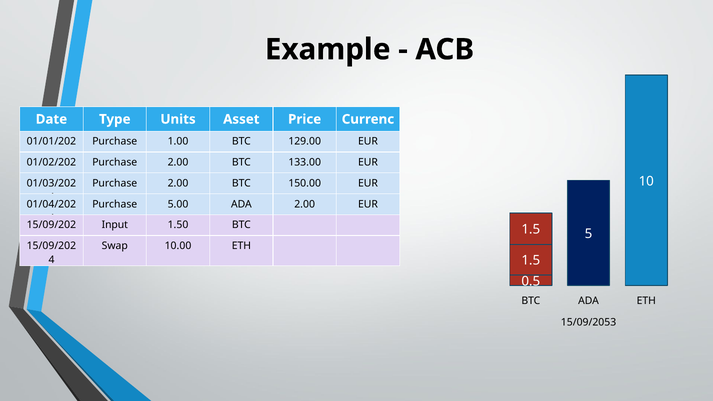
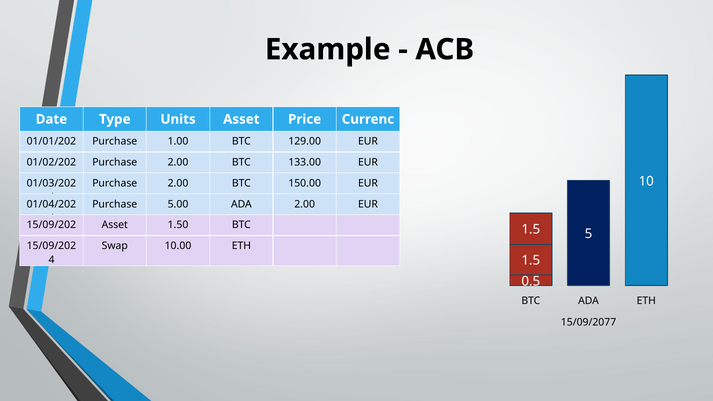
Input at (115, 225): Input -> Asset
15/09/2053: 15/09/2053 -> 15/09/2077
